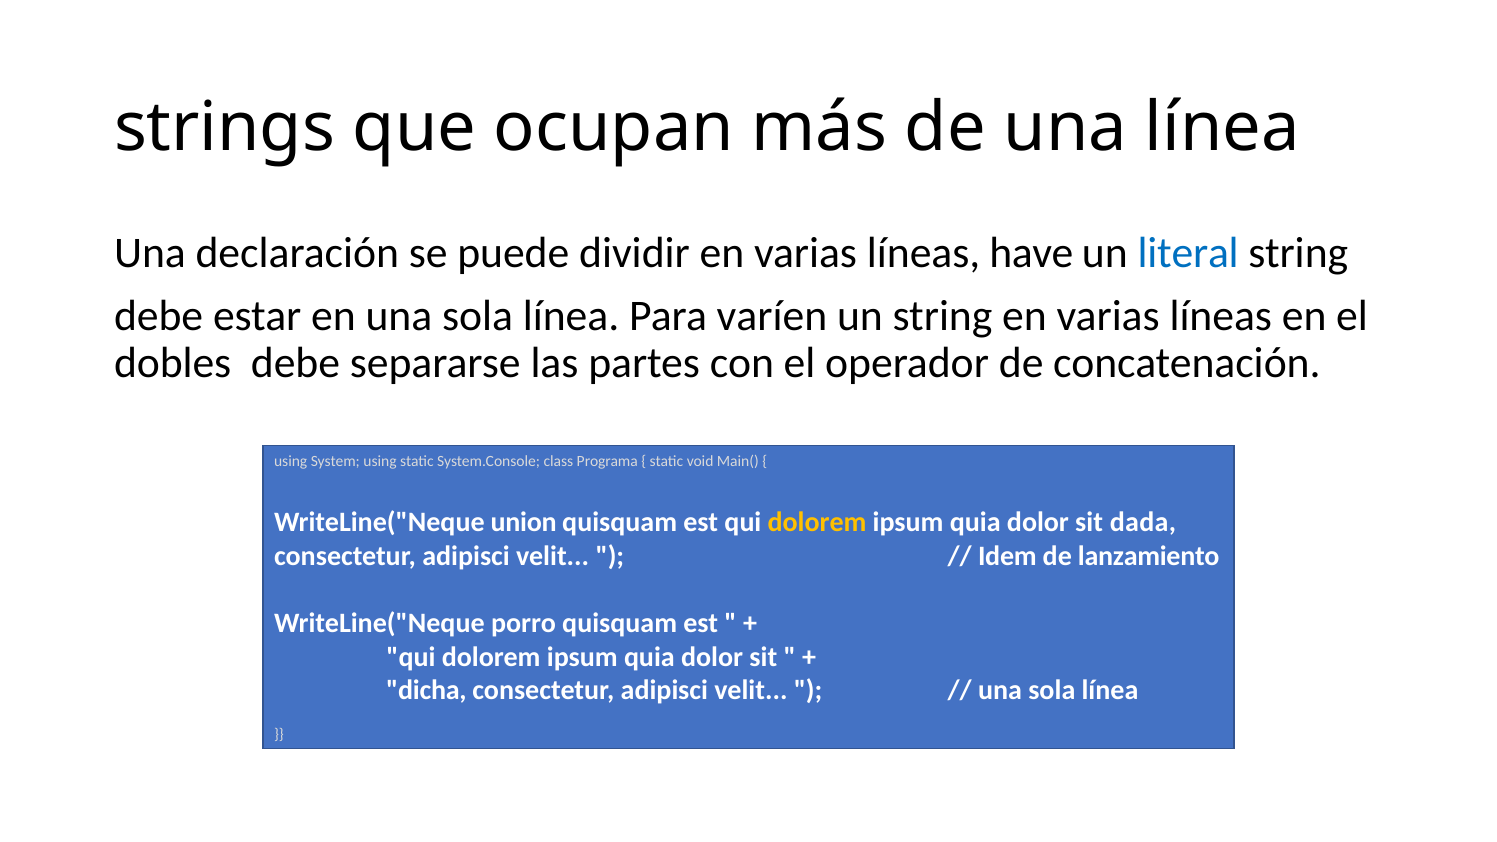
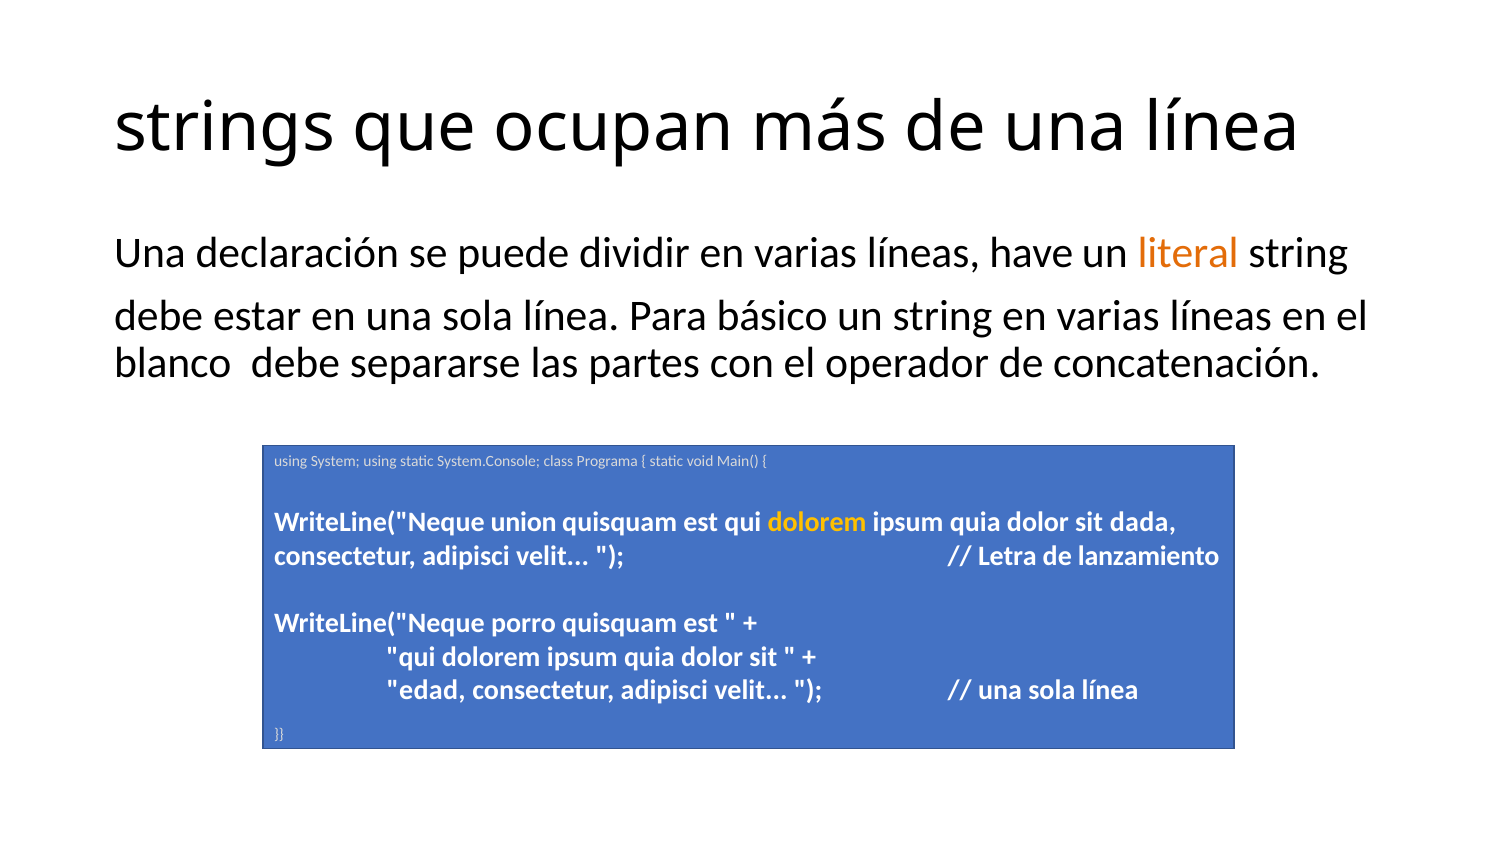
literal colour: blue -> orange
varíen: varíen -> básico
dobles: dobles -> blanco
Idem: Idem -> Letra
dicha: dicha -> edad
